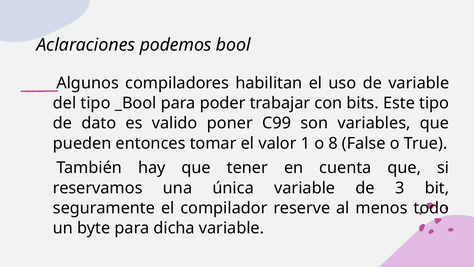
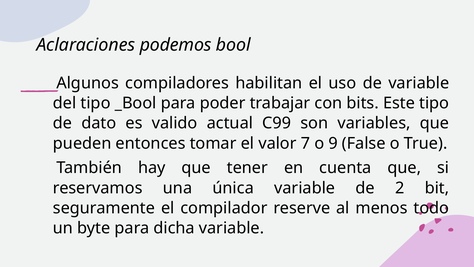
poner: poner -> actual
1: 1 -> 7
8: 8 -> 9
3: 3 -> 2
